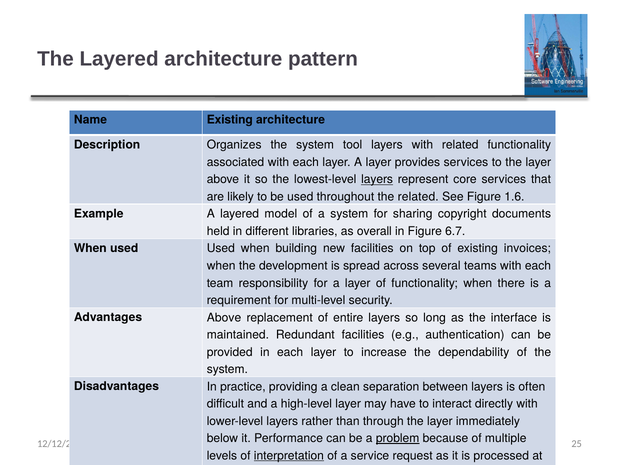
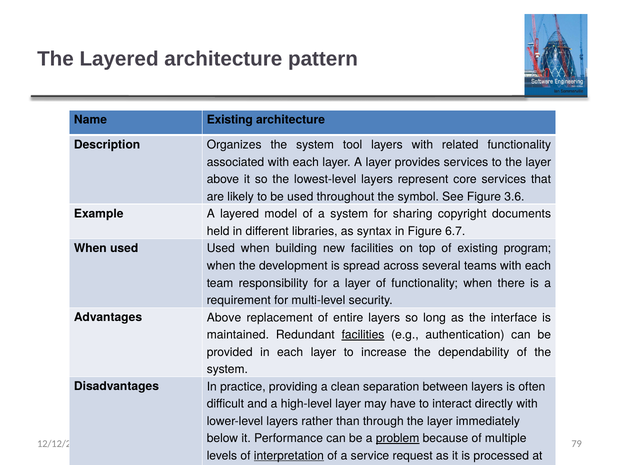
layers at (377, 179) underline: present -> none
the related: related -> symbol
1.6: 1.6 -> 3.6
overall: overall -> syntax
invoices: invoices -> program
facilities at (363, 334) underline: none -> present
25: 25 -> 79
